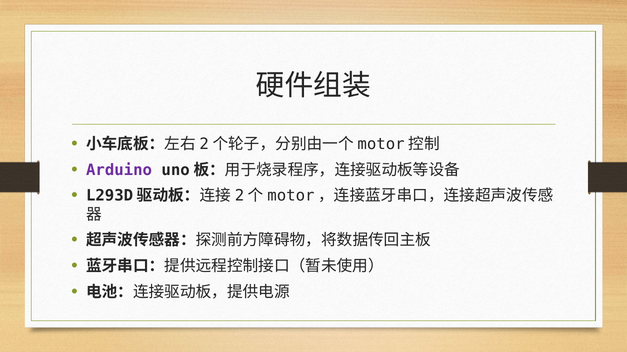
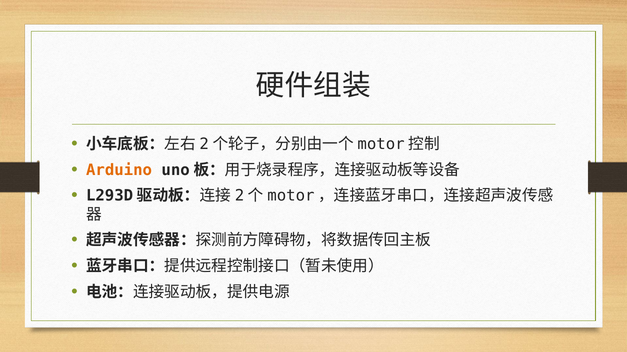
Arduino colour: purple -> orange
